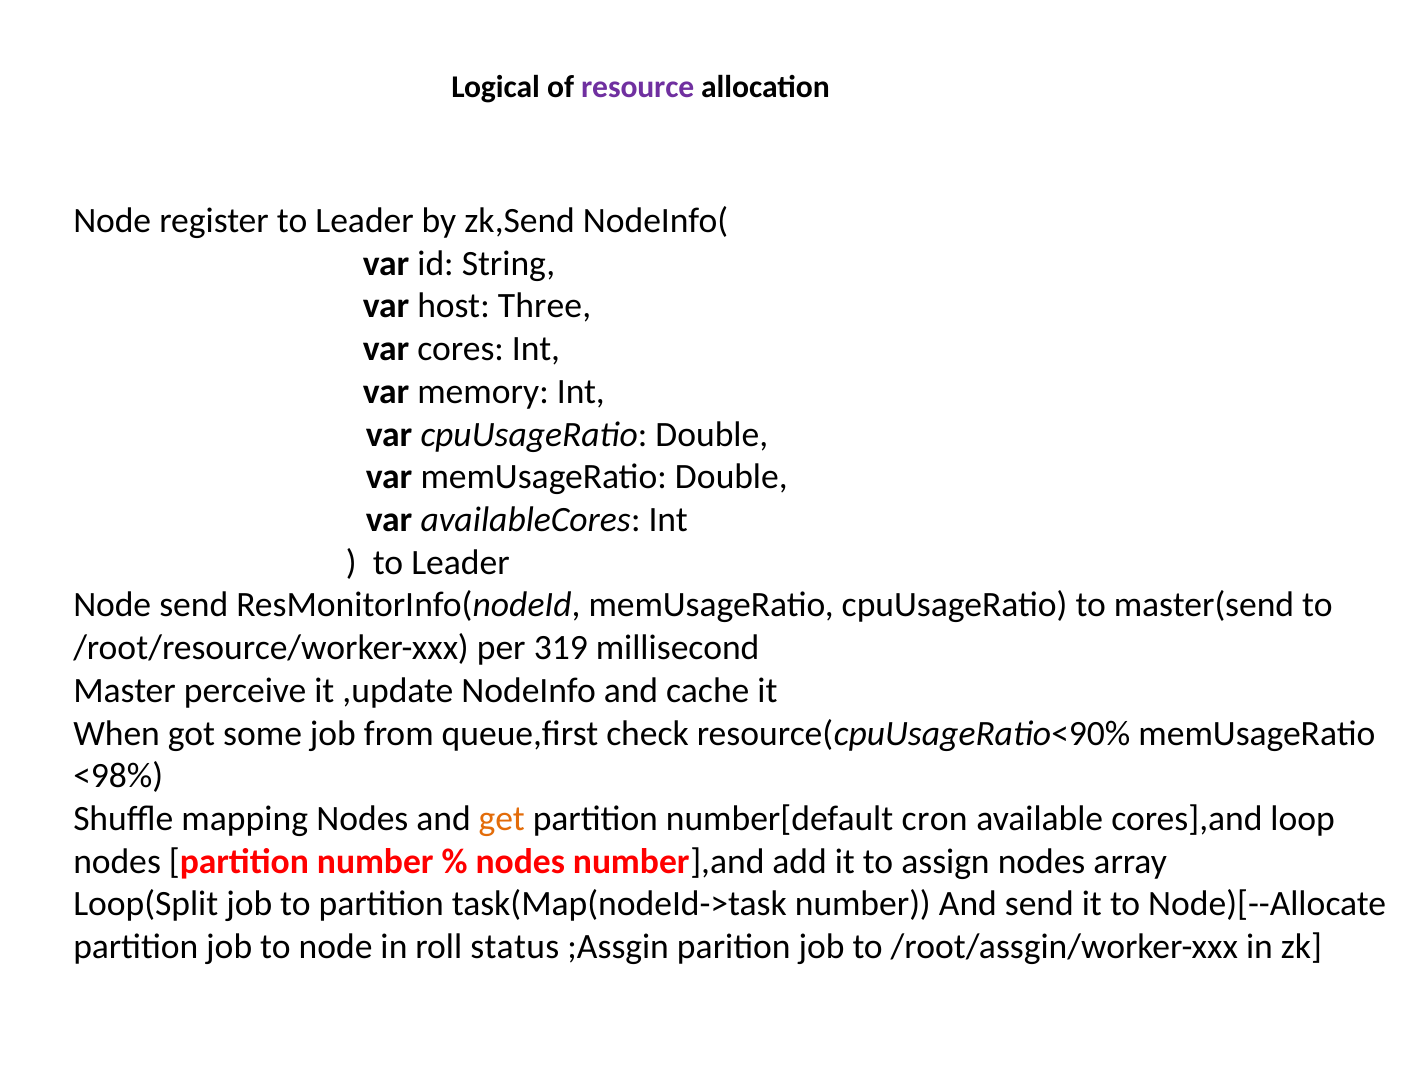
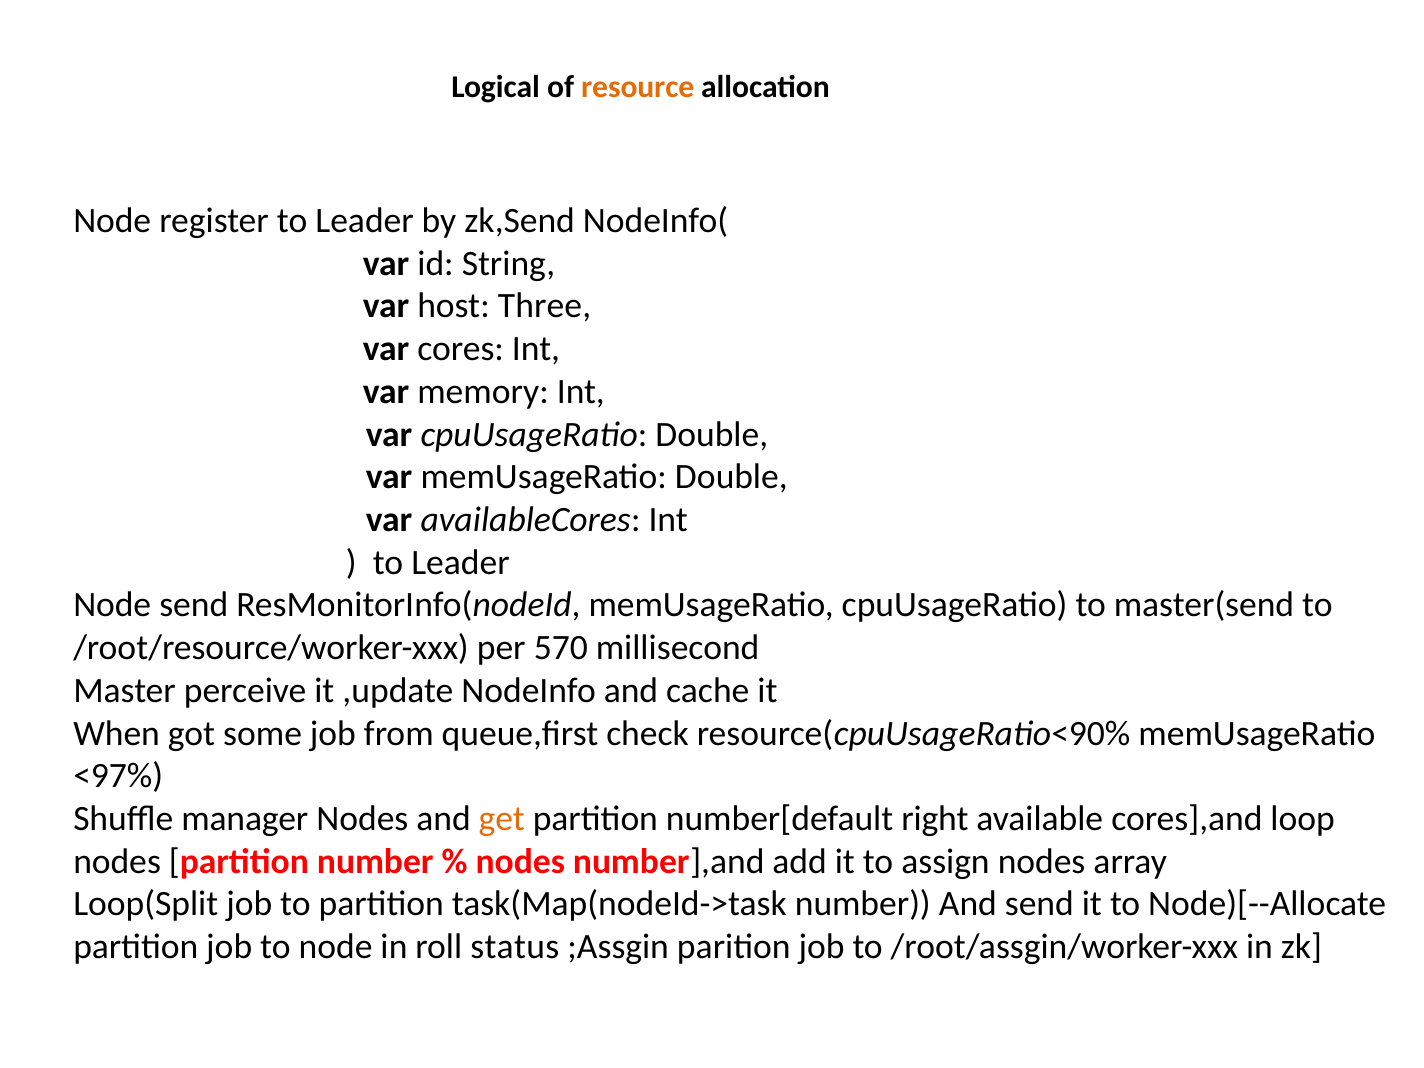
resource colour: purple -> orange
319: 319 -> 570
<98%: <98% -> <97%
mapping: mapping -> manager
cron: cron -> right
